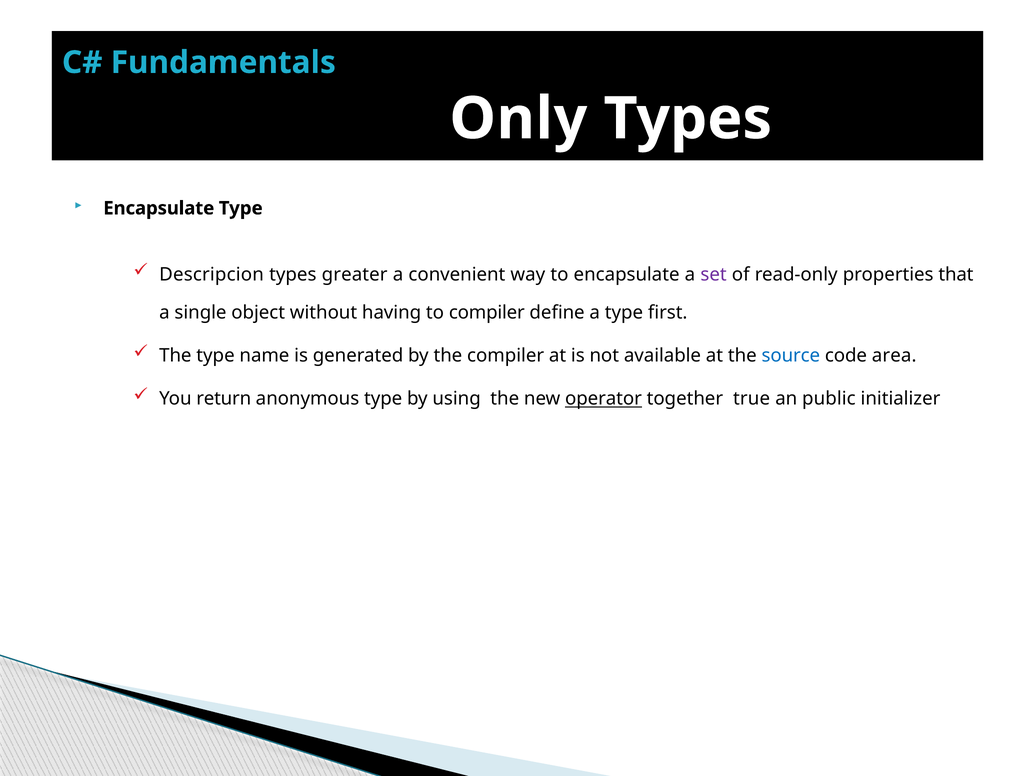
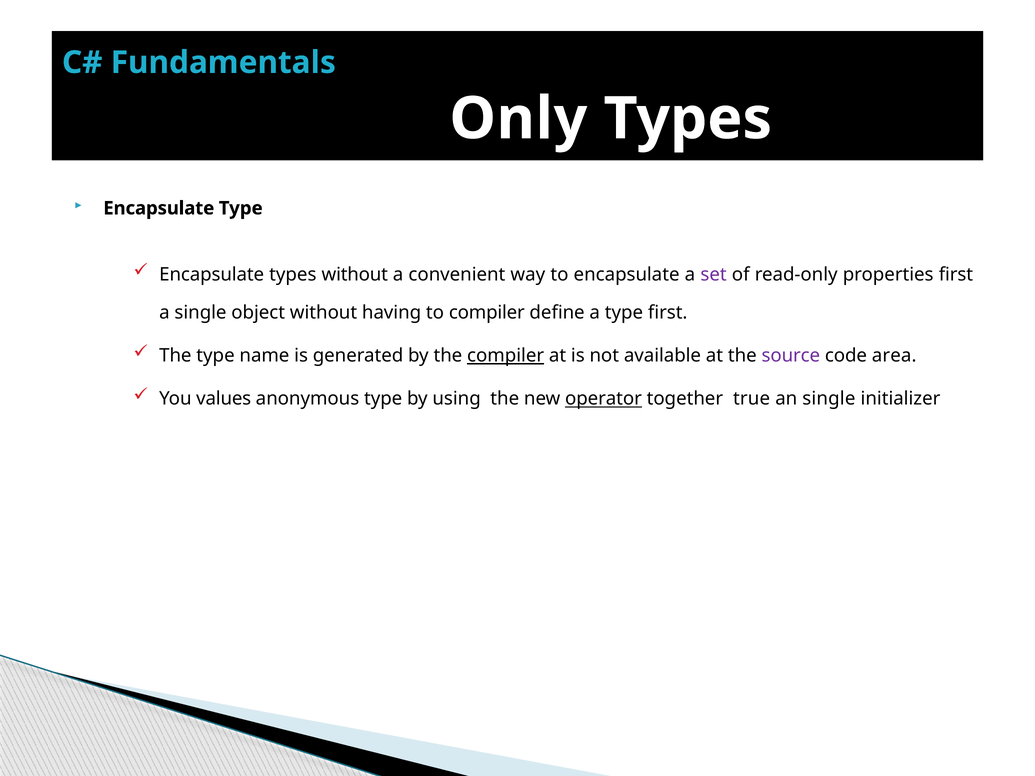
Descripcion at (212, 274): Descripcion -> Encapsulate
types greater: greater -> without
properties that: that -> first
compiler at (506, 356) underline: none -> present
source colour: blue -> purple
return: return -> values
an public: public -> single
